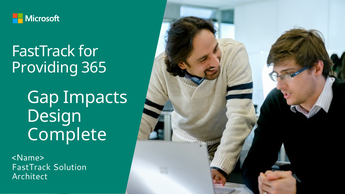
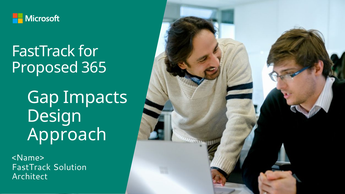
Providing: Providing -> Proposed
Complete: Complete -> Approach
